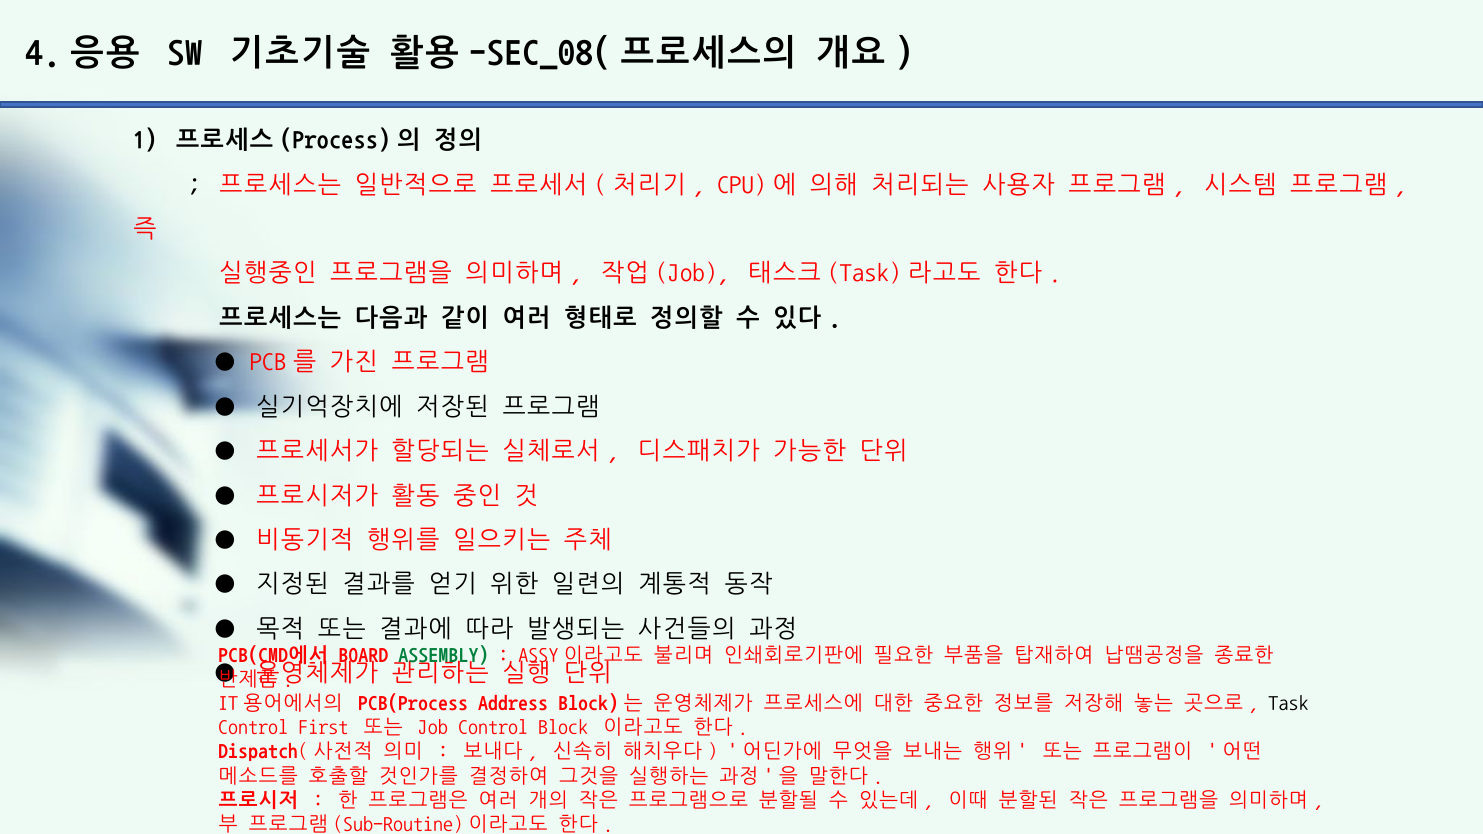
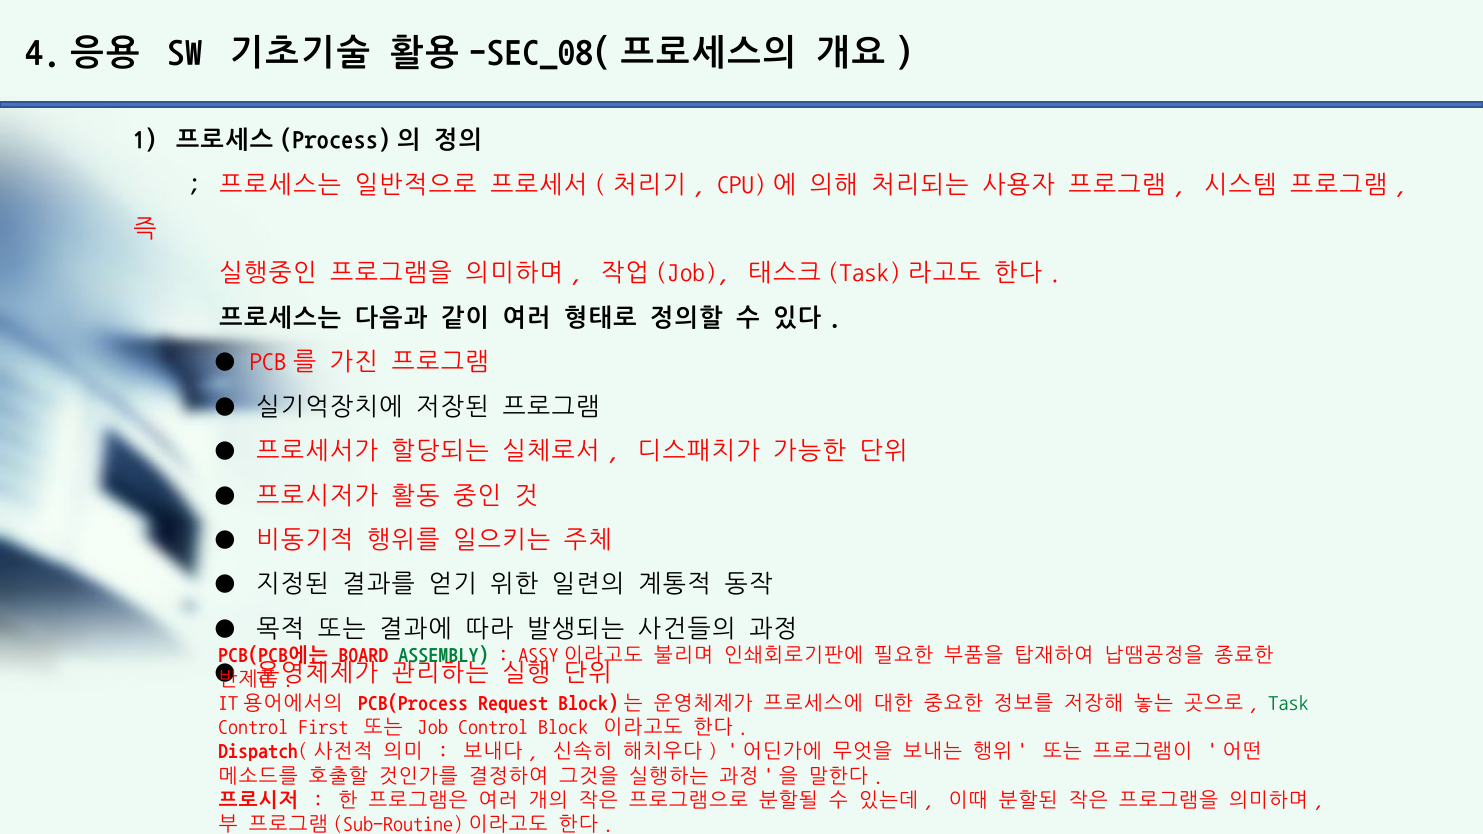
PCB(CMD에서: PCB(CMD에서 -> PCB(PCB에는
Address: Address -> Request
Task colour: black -> green
